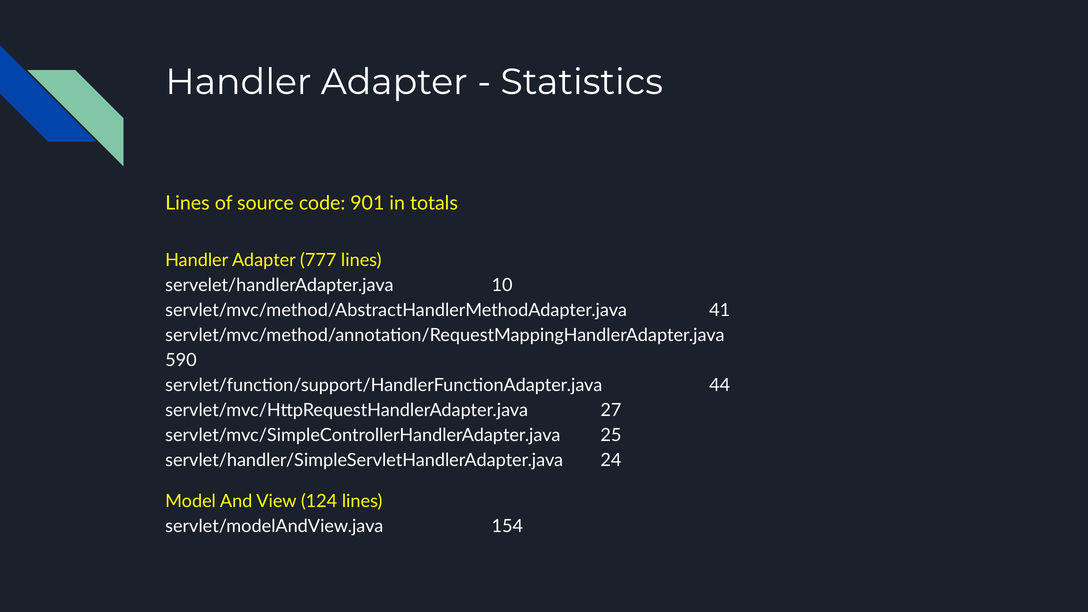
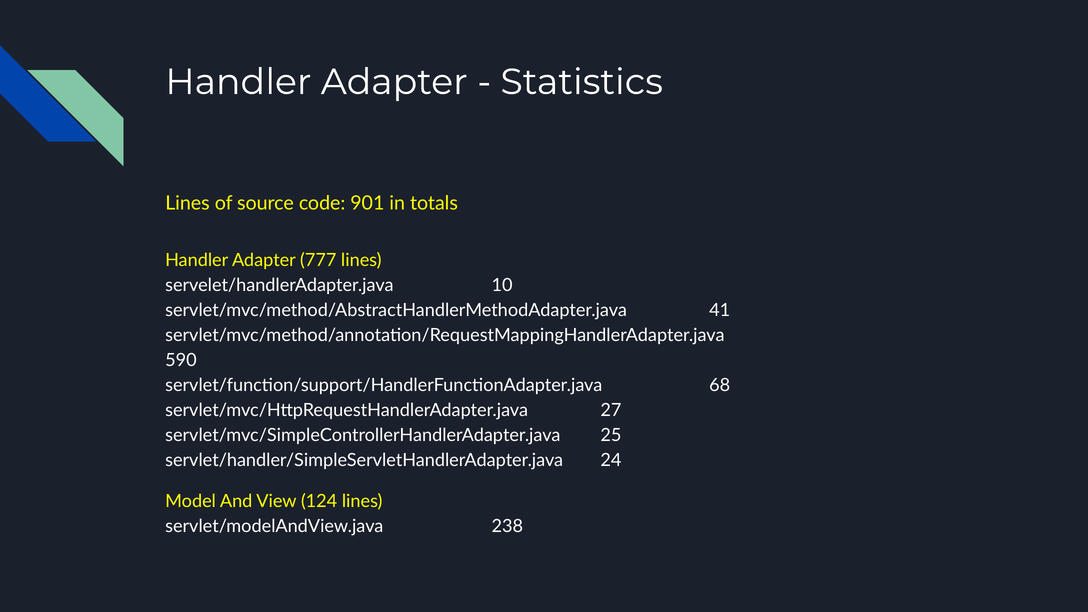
44: 44 -> 68
154: 154 -> 238
